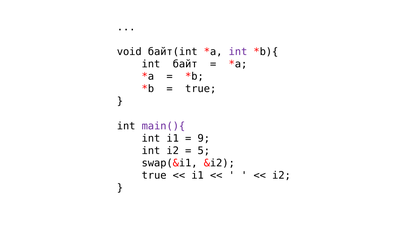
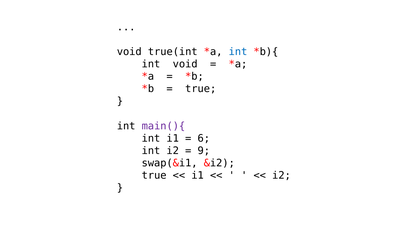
байт(int: байт(int -> true(int
int at (238, 52) colour: purple -> blue
int байт: байт -> void
9: 9 -> 6
5: 5 -> 9
